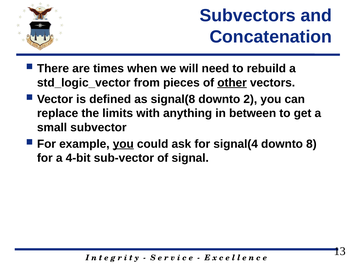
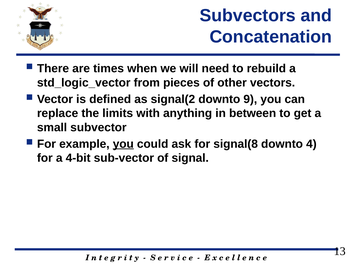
other underline: present -> none
signal(8: signal(8 -> signal(2
2: 2 -> 9
signal(4: signal(4 -> signal(8
8: 8 -> 4
